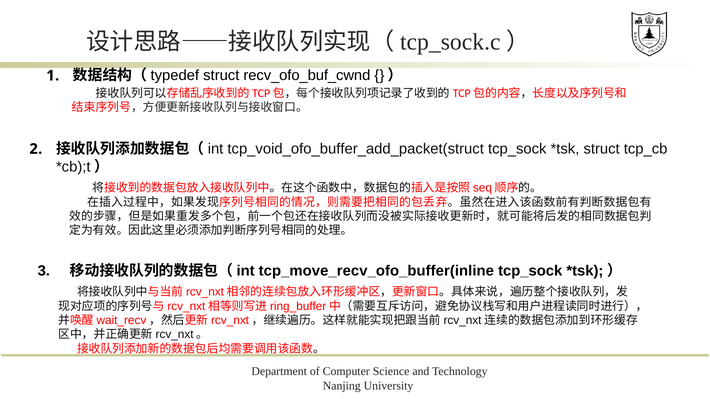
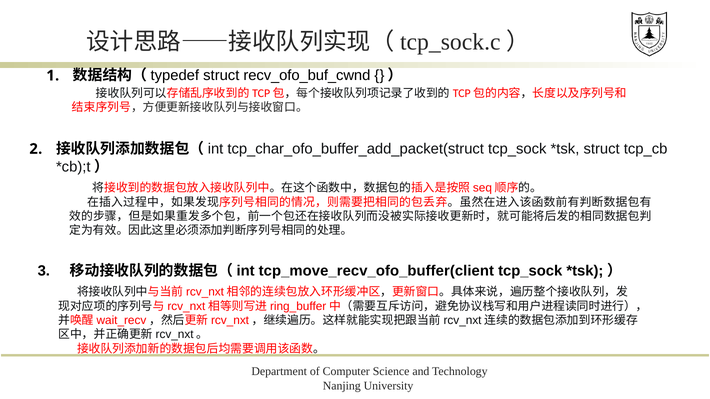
tcp_void_ofo_buffer_add_packet(struct: tcp_void_ofo_buffer_add_packet(struct -> tcp_char_ofo_buffer_add_packet(struct
tcp_move_recv_ofo_buffer(inline: tcp_move_recv_ofo_buffer(inline -> tcp_move_recv_ofo_buffer(client
